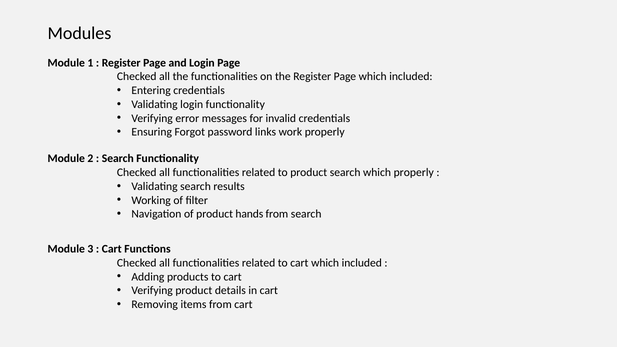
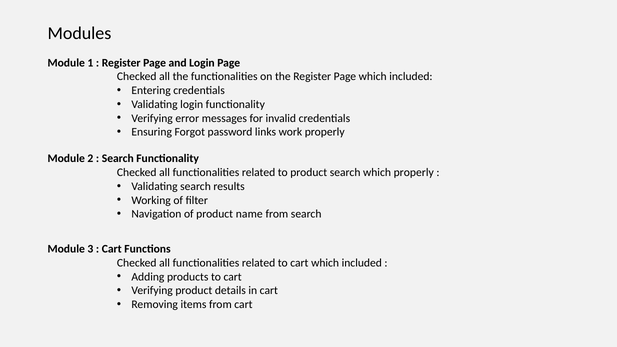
hands: hands -> name
